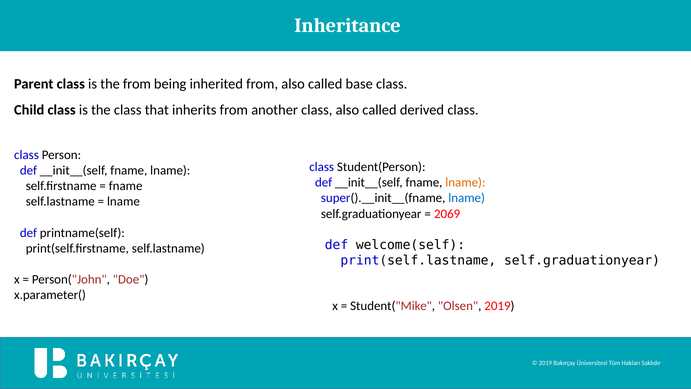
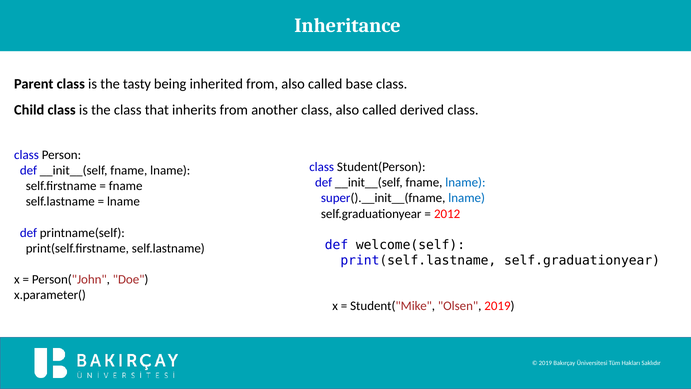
the from: from -> tasty
lname at (465, 182) colour: orange -> blue
2069: 2069 -> 2012
